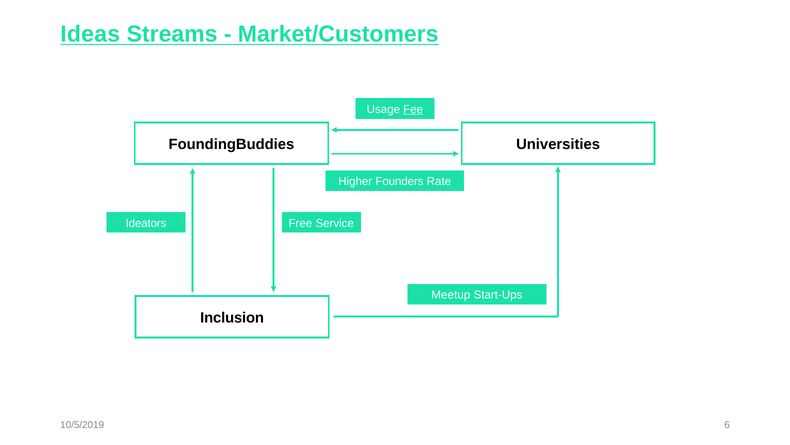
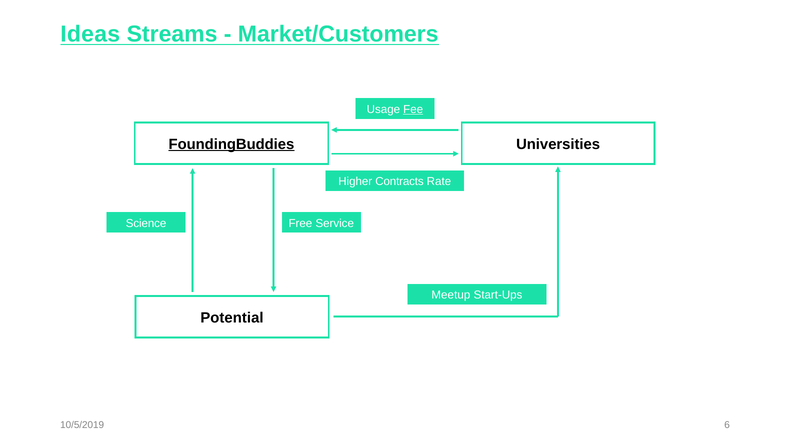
FoundingBuddies underline: none -> present
Founders: Founders -> Contracts
Ideators: Ideators -> Science
Inclusion: Inclusion -> Potential
